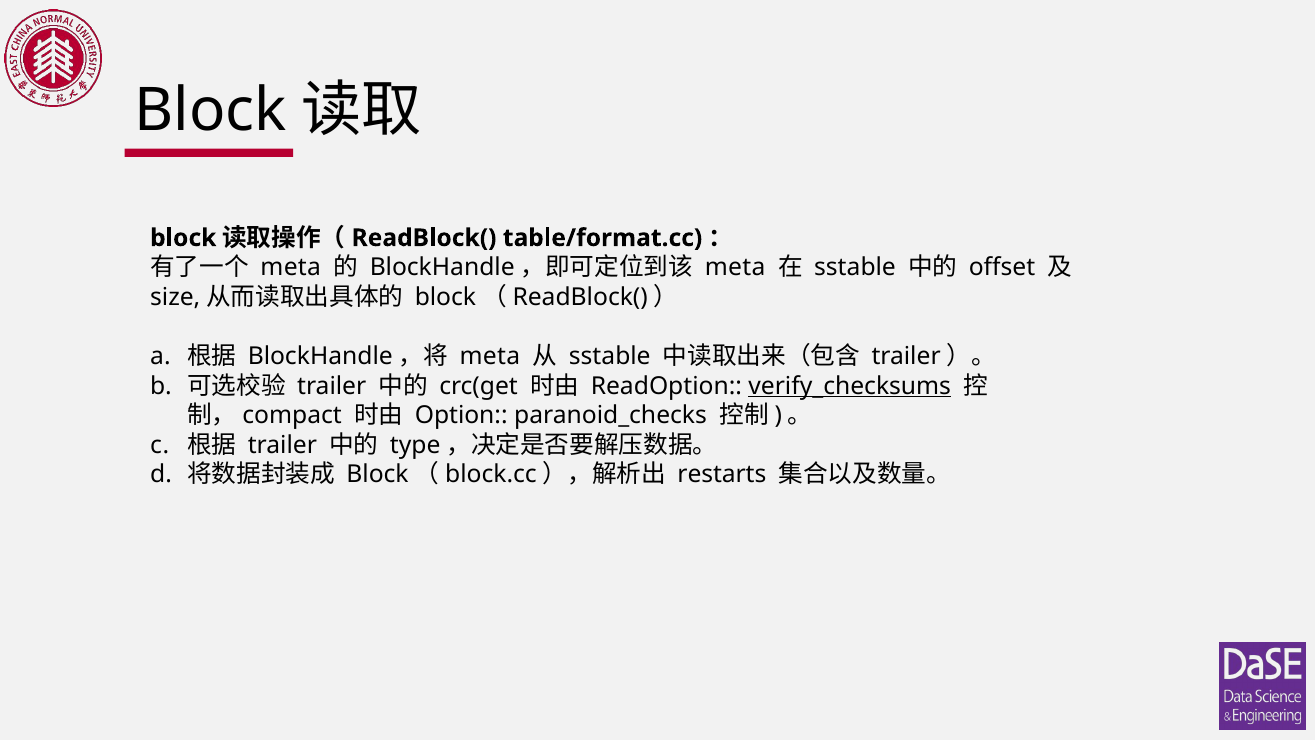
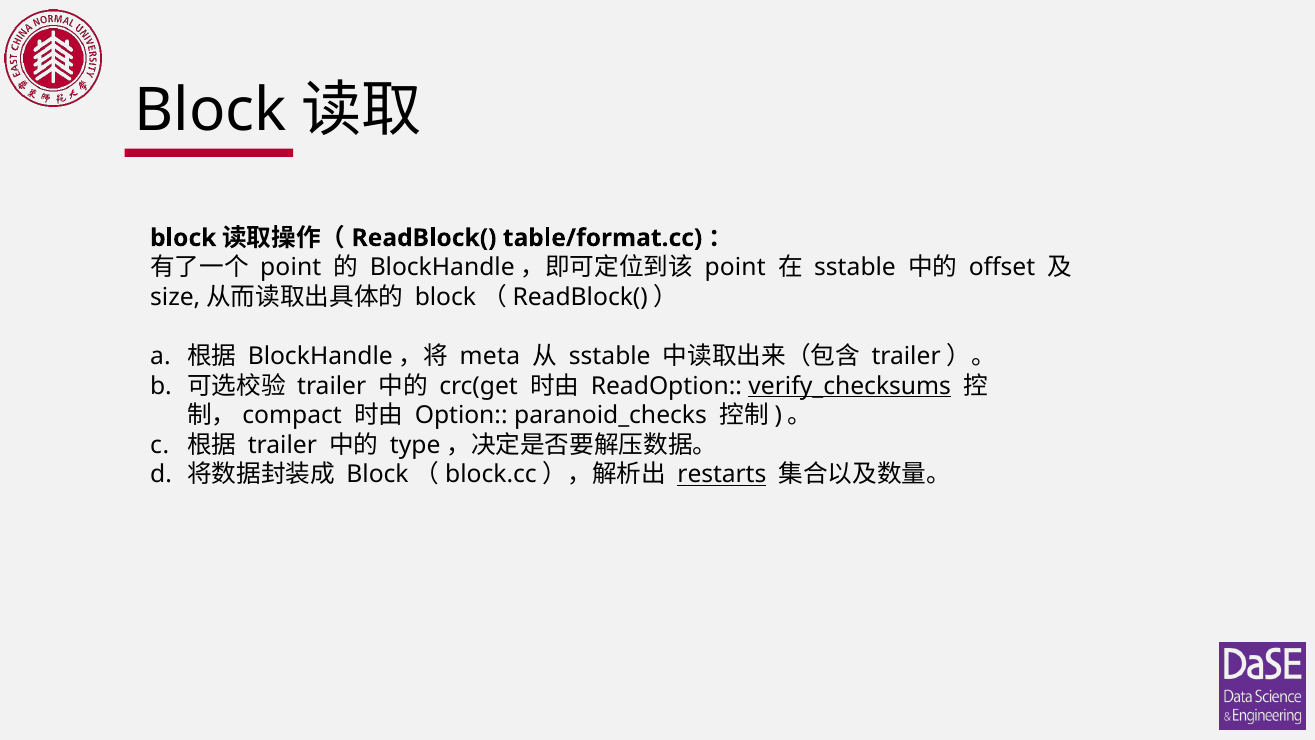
meta at (291, 267): meta -> point
meta at (735, 267): meta -> point
restarts underline: none -> present
